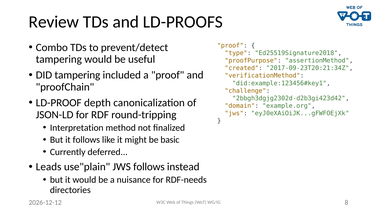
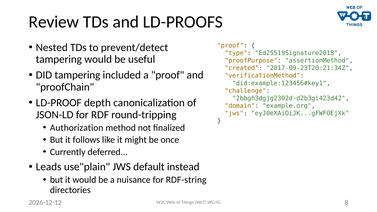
Combo: Combo -> Nested
Interpretation: Interpretation -> Authorization
basic: basic -> once
JWS follows: follows -> default
RDF-needs: RDF-needs -> RDF-string
